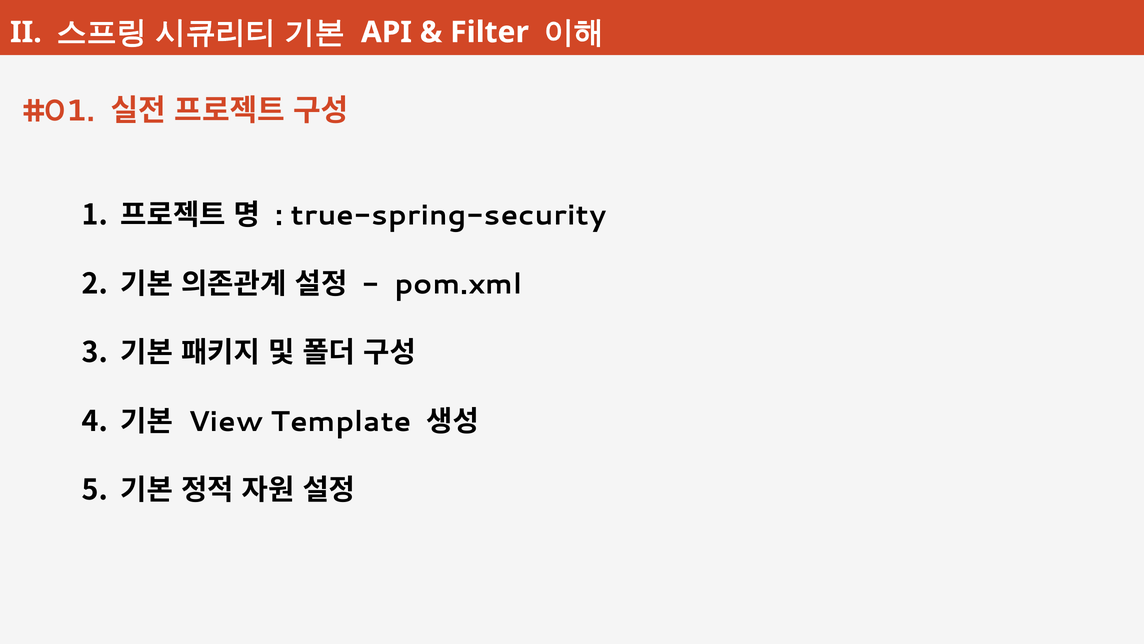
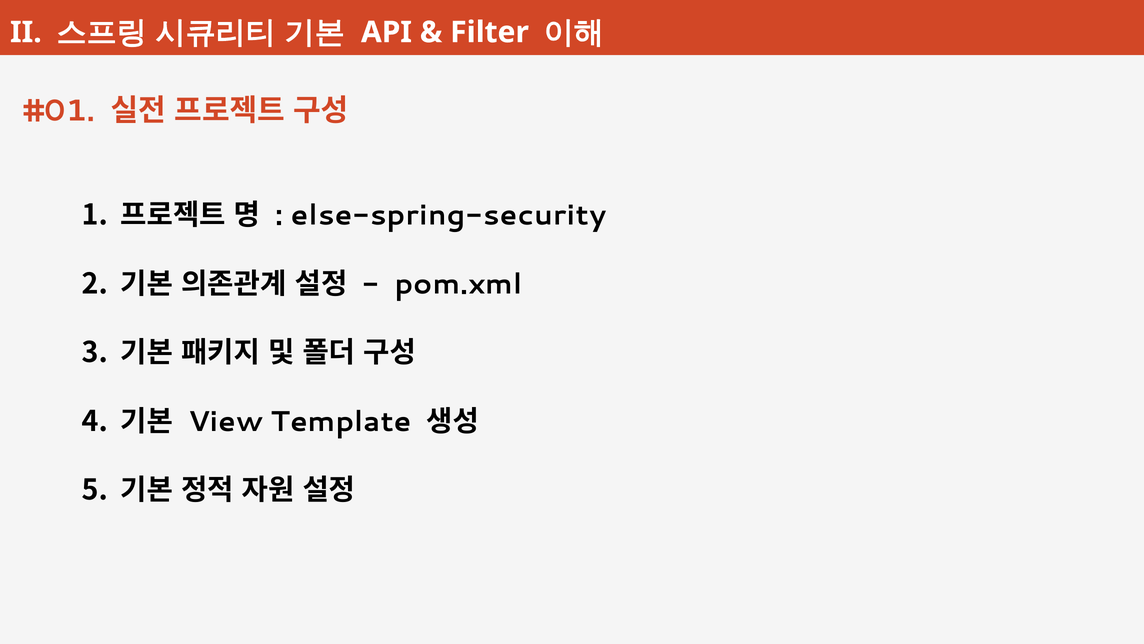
true-spring-security: true-spring-security -> else-spring-security
